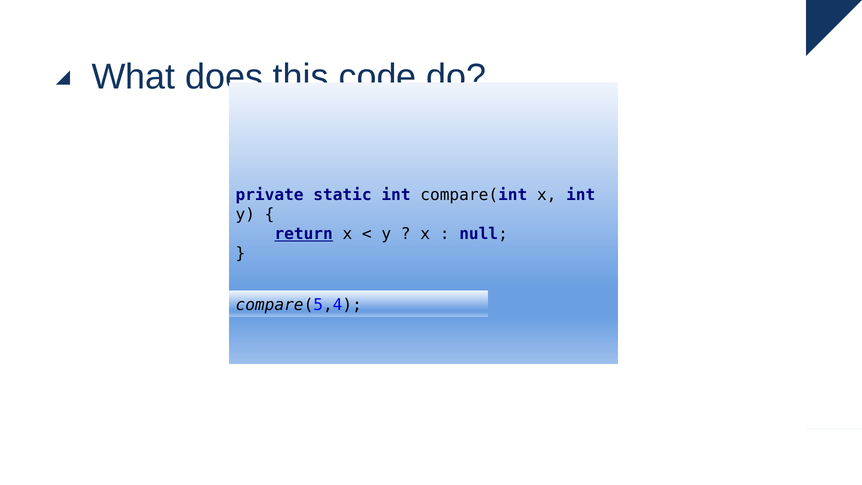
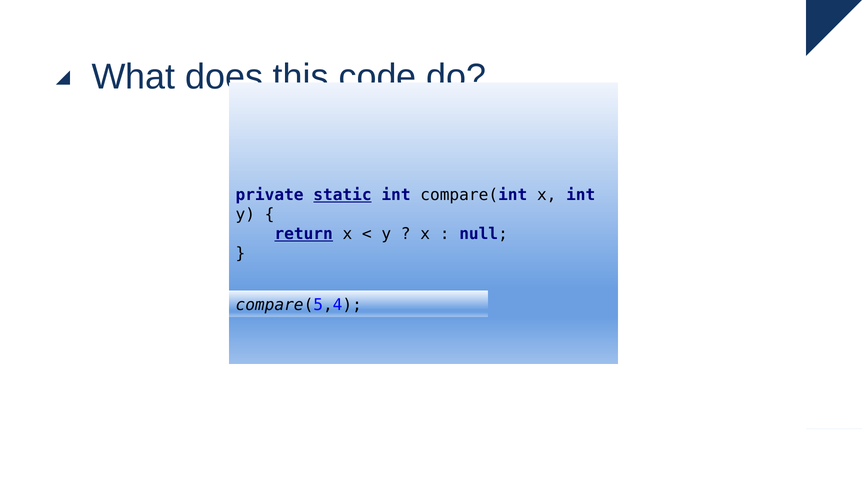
static underline: none -> present
